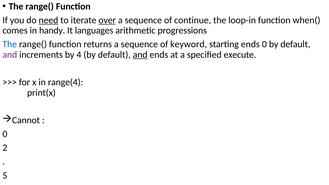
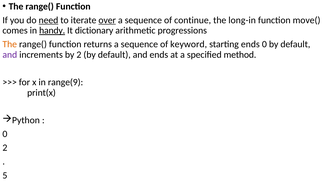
loop-in: loop-in -> long-in
when(: when( -> move(
handy underline: none -> present
languages: languages -> dictionary
The at (10, 44) colour: blue -> orange
by 4: 4 -> 2
and at (140, 55) underline: present -> none
execute: execute -> method
range(4: range(4 -> range(9
Cannot: Cannot -> Python
